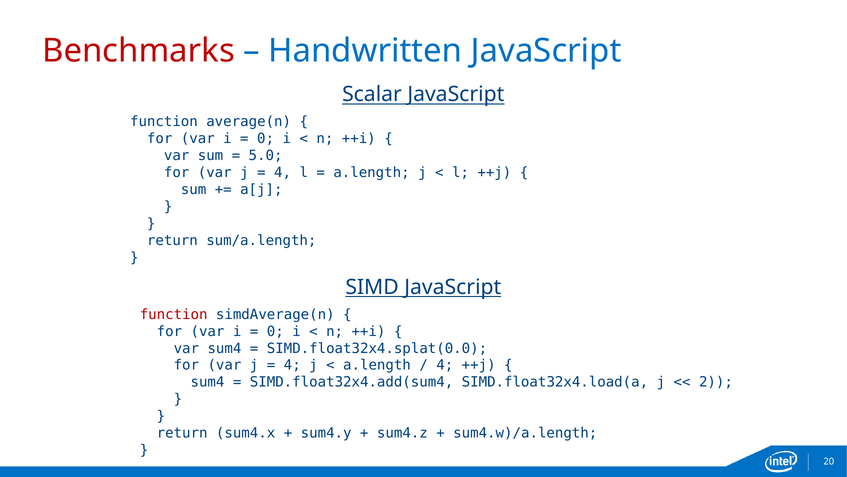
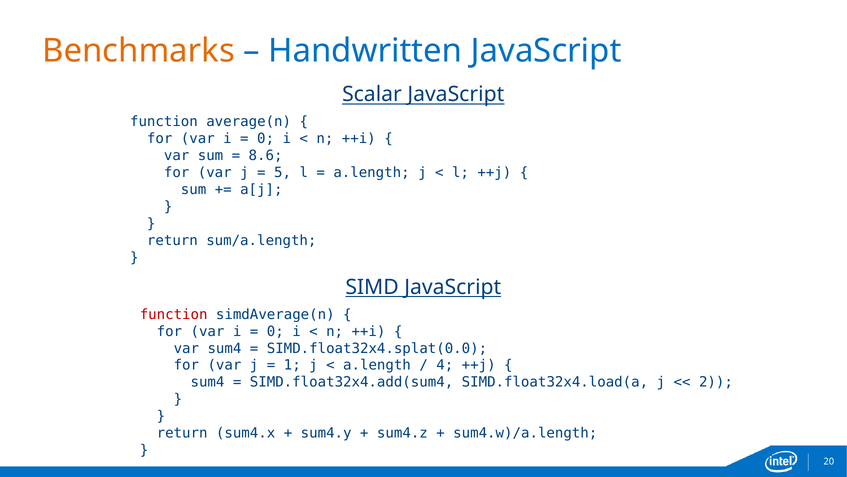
Benchmarks colour: red -> orange
5.0: 5.0 -> 8.6
4 at (283, 172): 4 -> 5
4 at (292, 365): 4 -> 1
